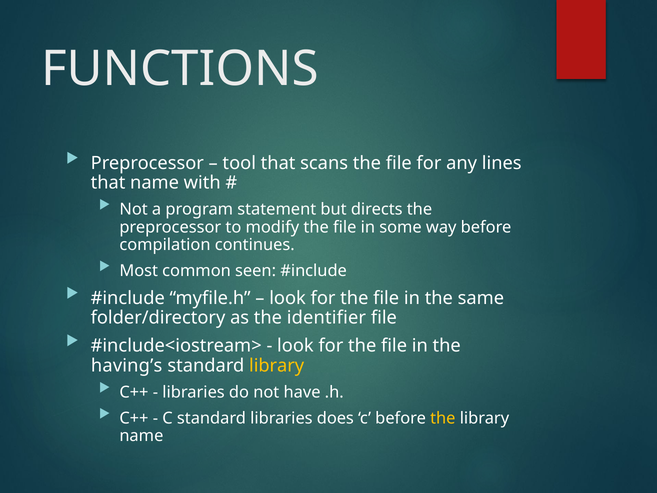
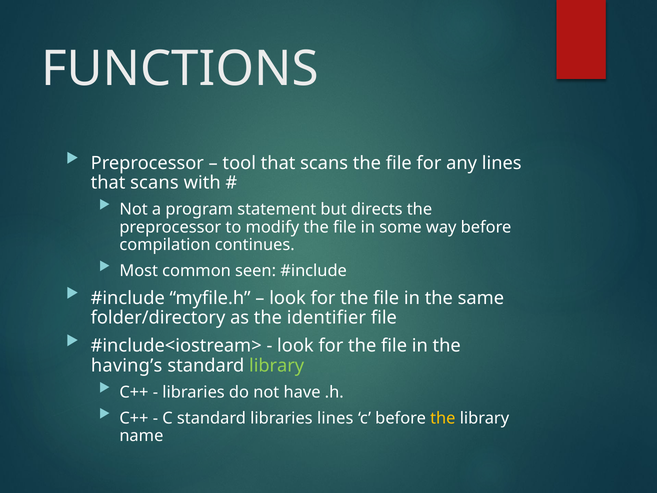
name at (155, 183): name -> scans
library at (277, 365) colour: yellow -> light green
libraries does: does -> lines
